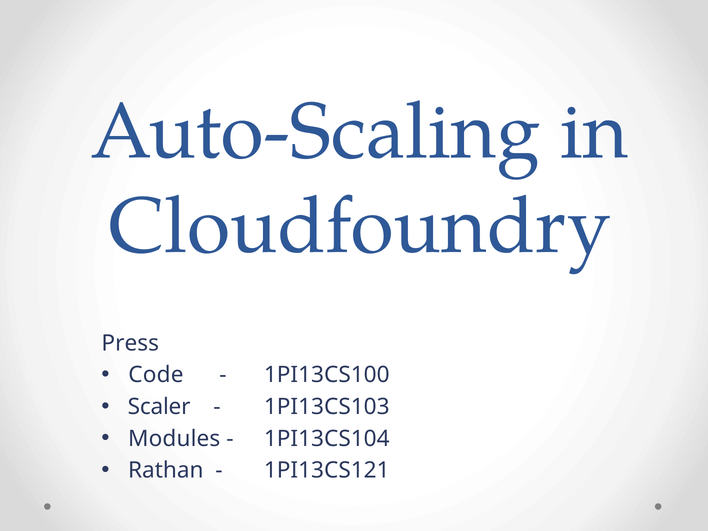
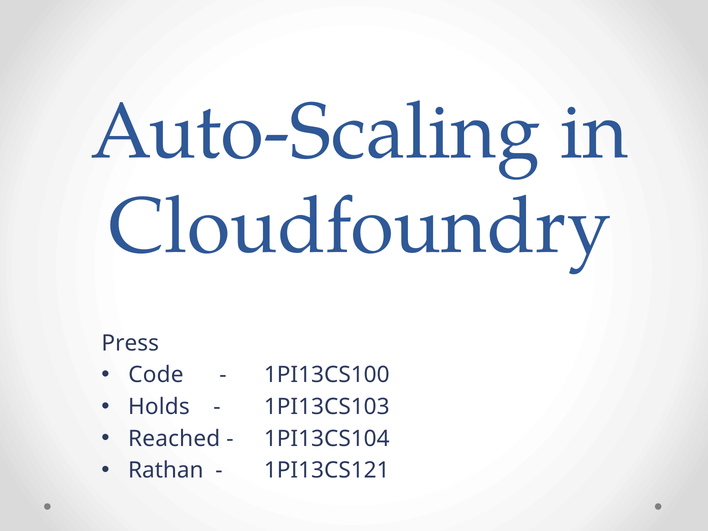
Scaler: Scaler -> Holds
Modules: Modules -> Reached
